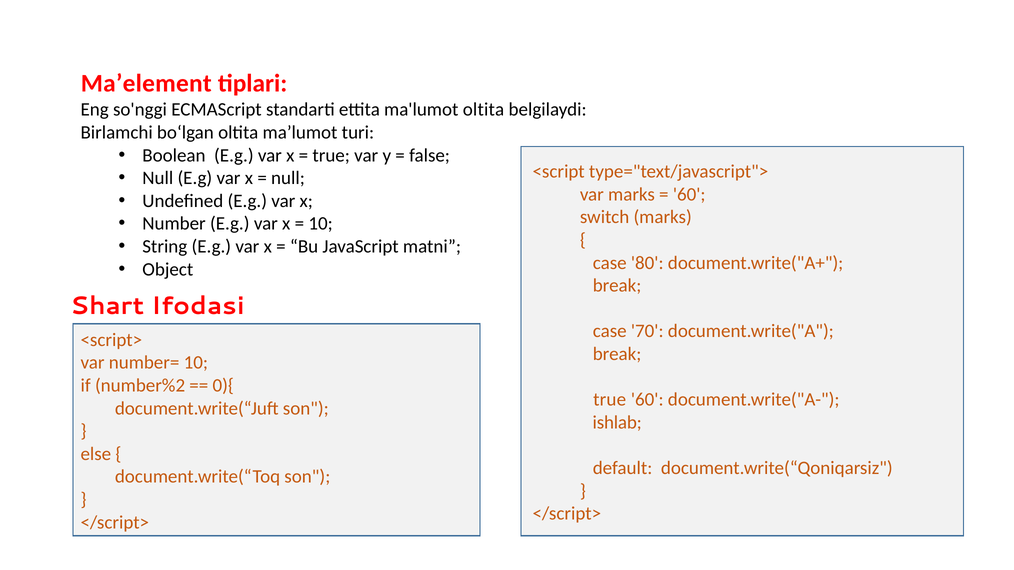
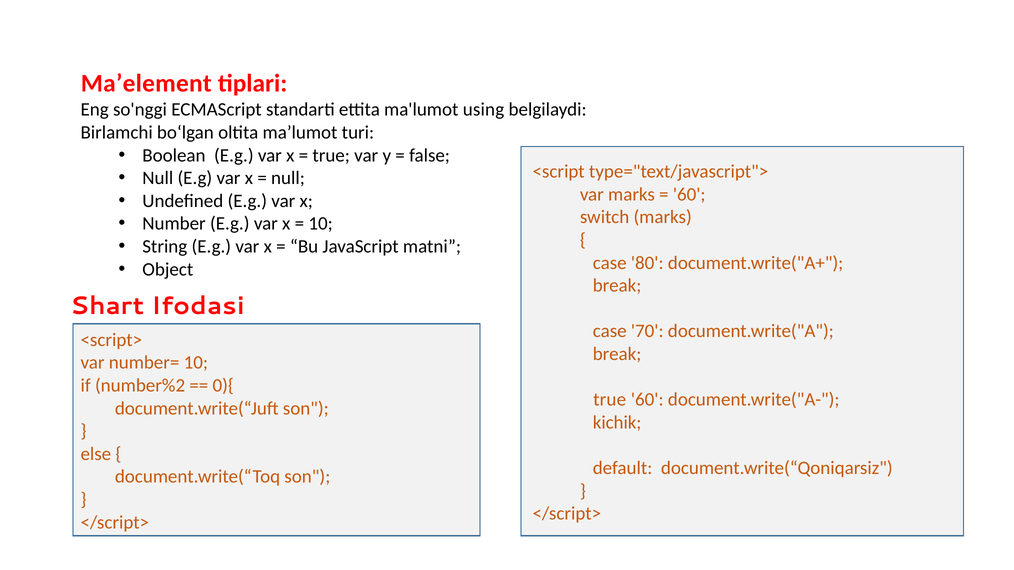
ma'lumot oltita: oltita -> using
ishlab: ishlab -> kichik
